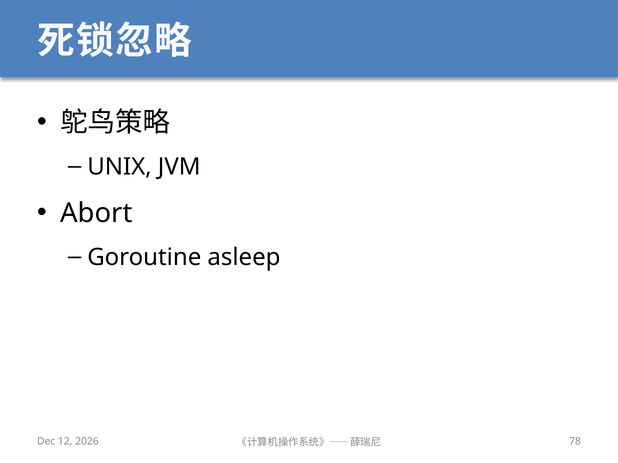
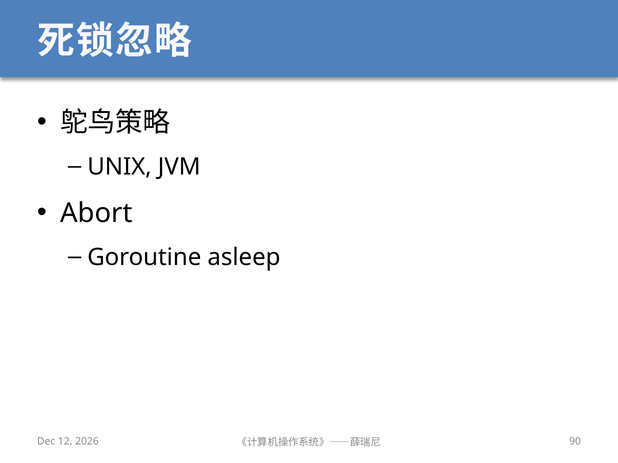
78: 78 -> 90
